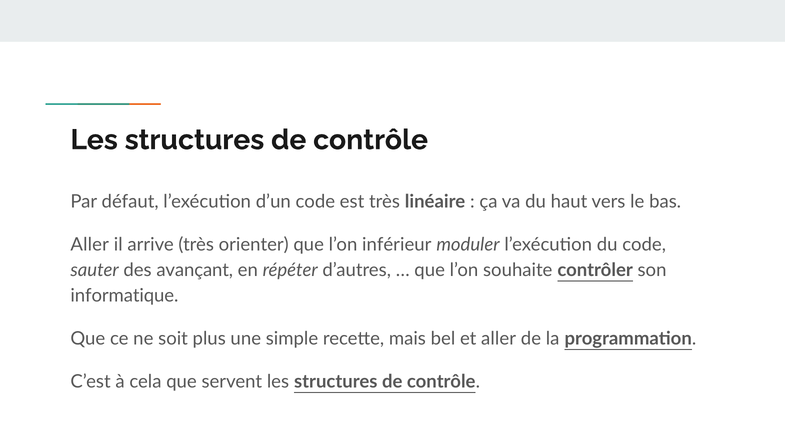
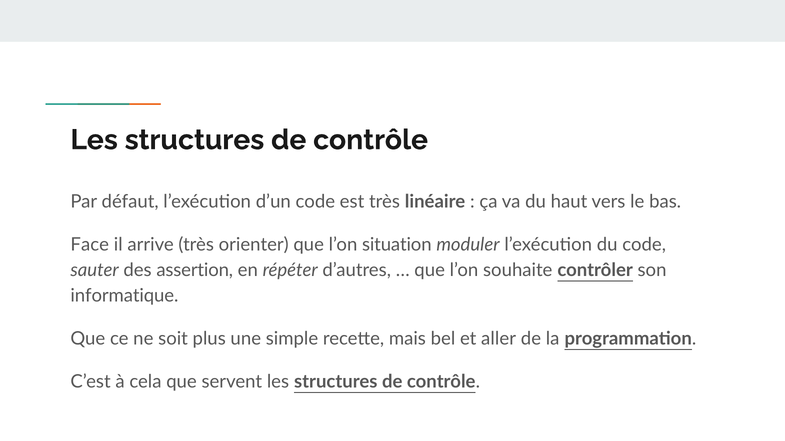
Aller at (90, 245): Aller -> Face
inférieur: inférieur -> situation
avançant: avançant -> assertion
